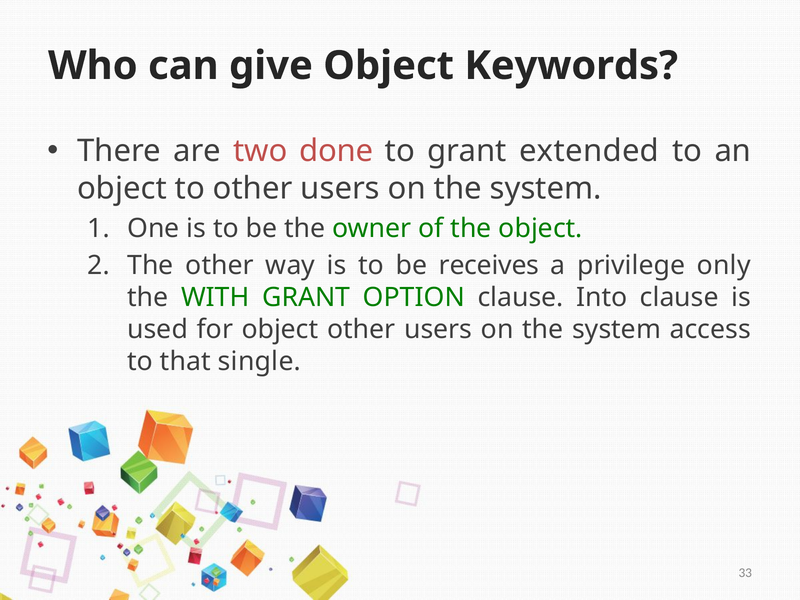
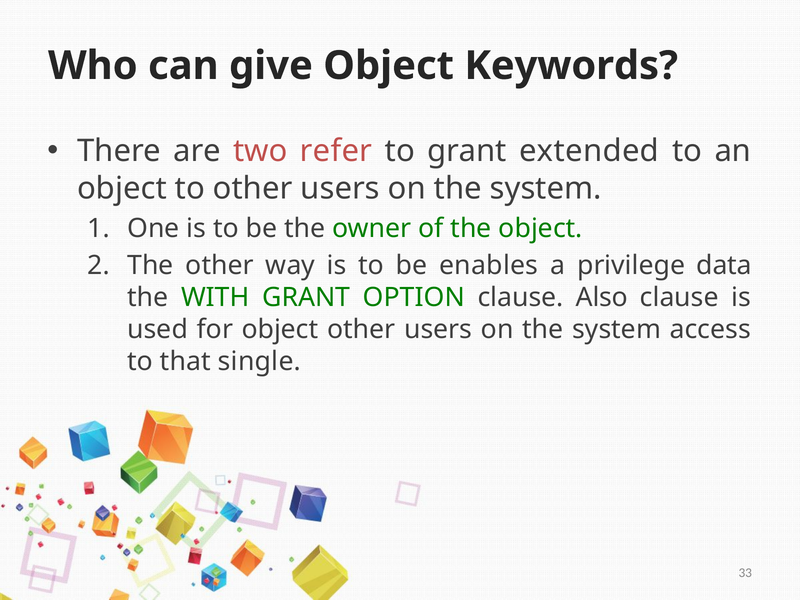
done: done -> refer
receives: receives -> enables
only: only -> data
Into: Into -> Also
